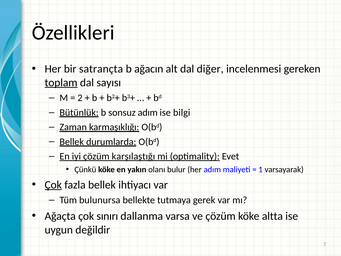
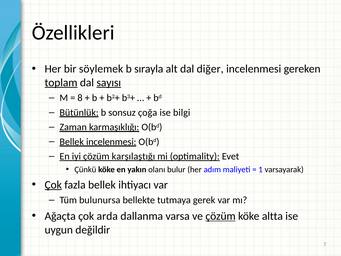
satrançta: satrançta -> söylemek
ağacın: ağacın -> sırayla
sayısı underline: none -> present
2: 2 -> 8
sonsuz adım: adım -> çoğa
Bellek durumlarda: durumlarda -> incelenmesi
sınırı: sınırı -> arda
çözüm at (221, 216) underline: none -> present
